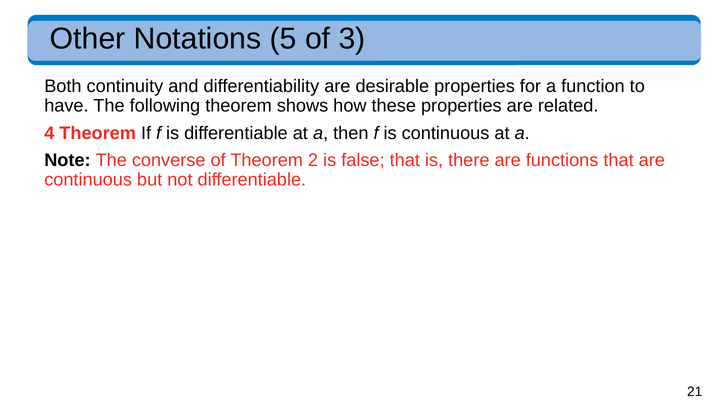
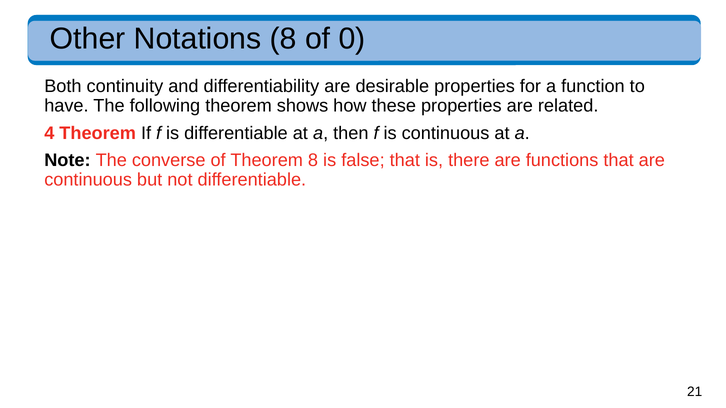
Notations 5: 5 -> 8
3: 3 -> 0
Theorem 2: 2 -> 8
